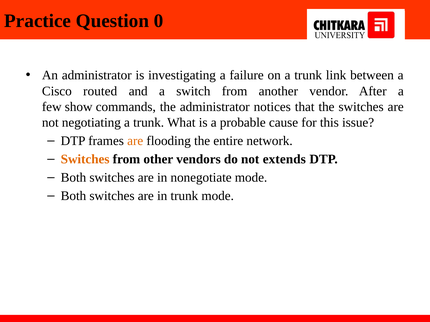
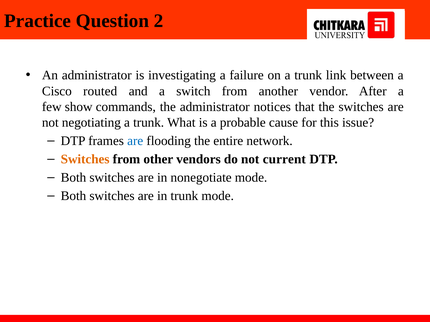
0: 0 -> 2
are at (135, 141) colour: orange -> blue
extends: extends -> current
